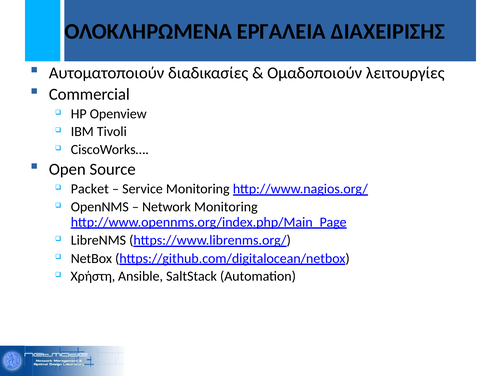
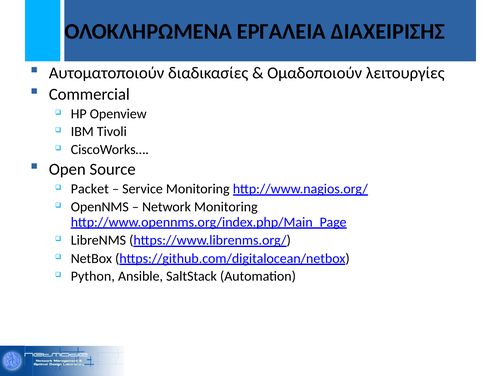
Χρήστη: Χρήστη -> Python
